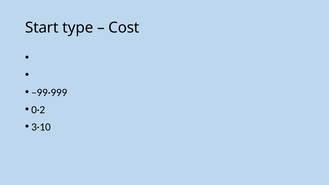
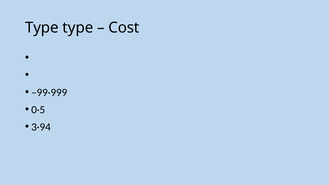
Start at (42, 28): Start -> Type
0·2: 0·2 -> 0·5
3·10: 3·10 -> 3·94
